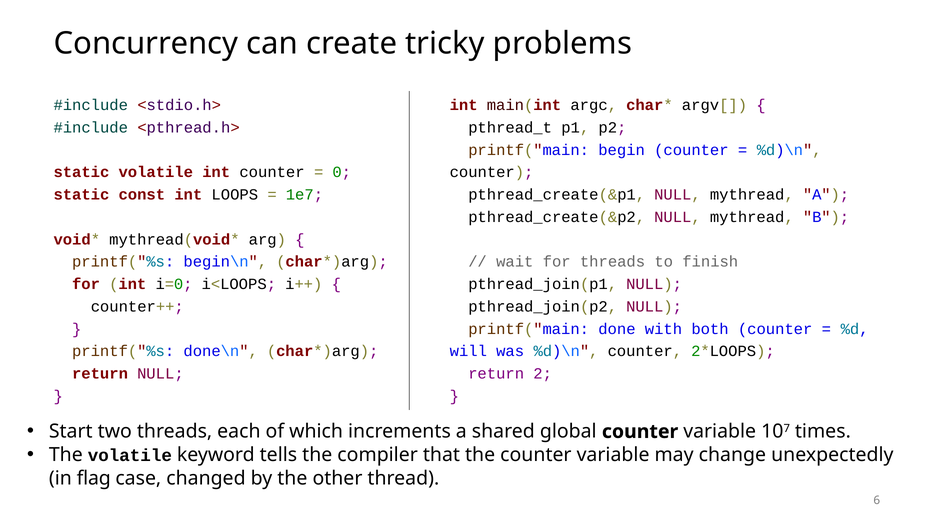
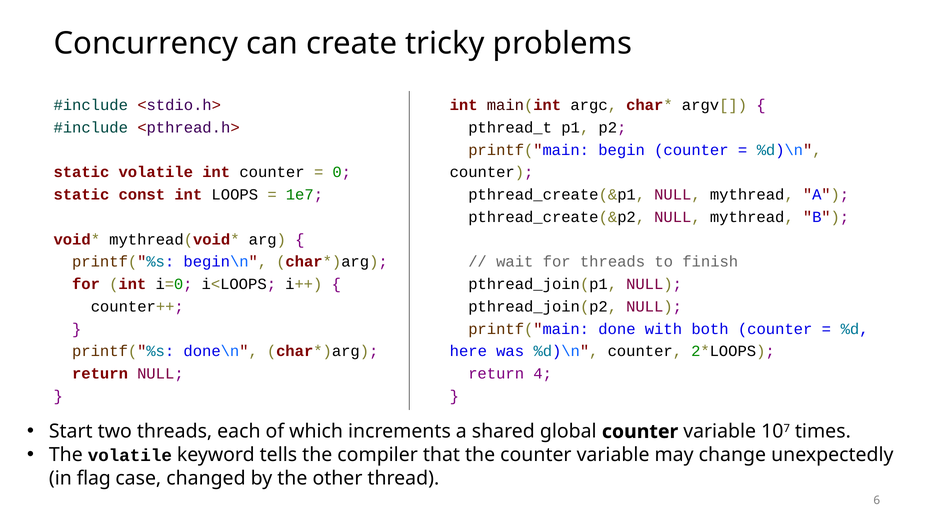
will: will -> here
2: 2 -> 4
